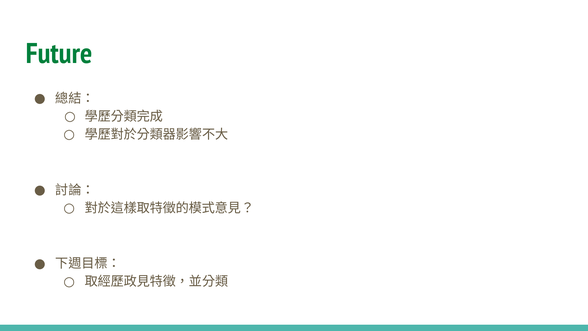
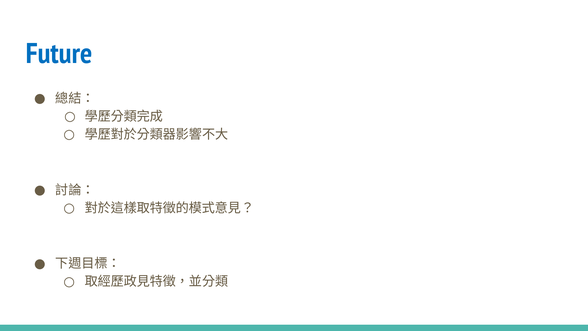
Future colour: green -> blue
